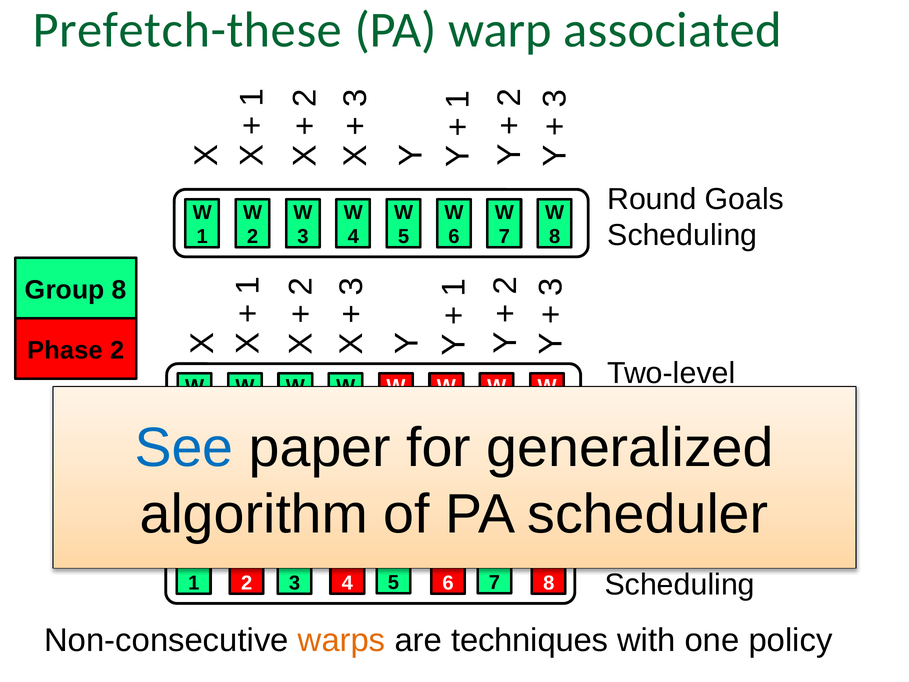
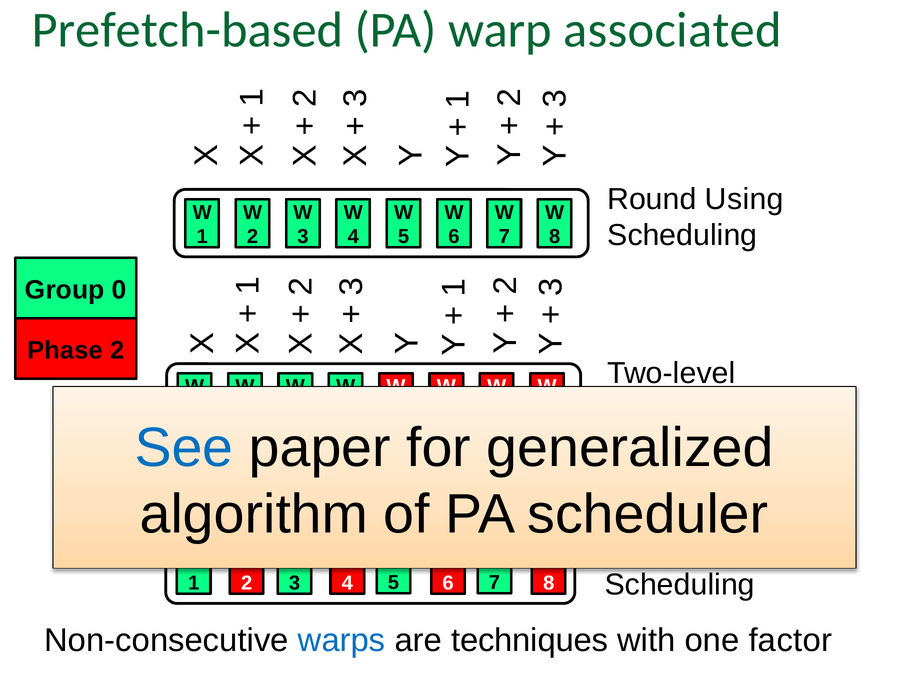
Prefetch-these: Prefetch-these -> Prefetch-based
Goals: Goals -> Using
Group 8: 8 -> 0
warps colour: orange -> blue
policy: policy -> factor
